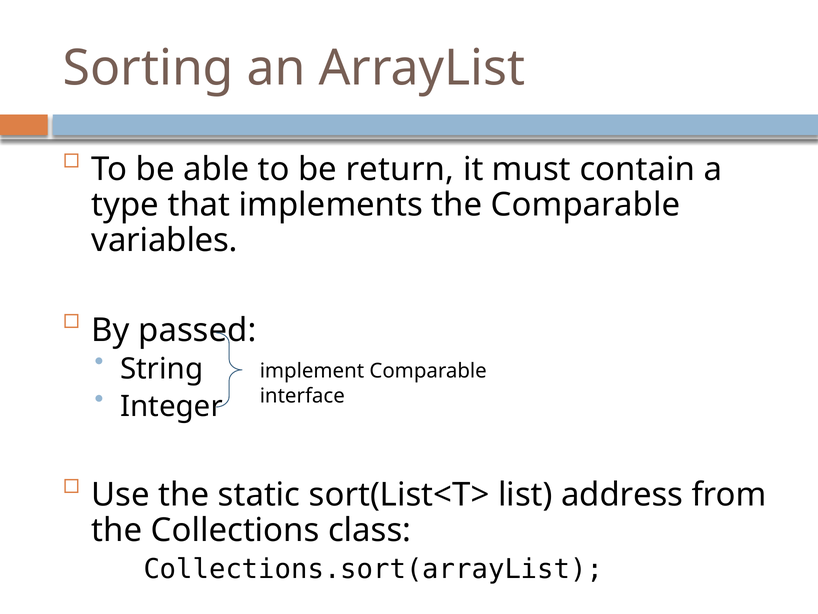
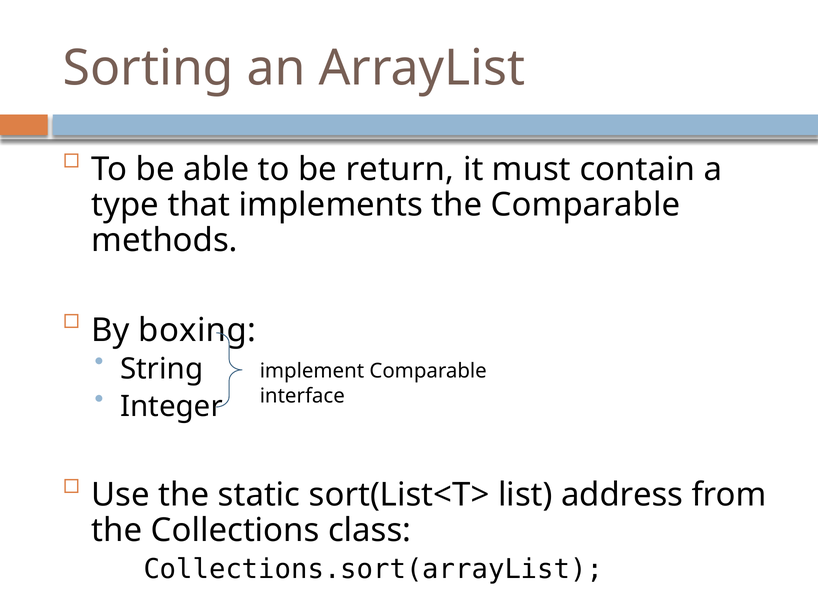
variables: variables -> methods
passed: passed -> boxing
